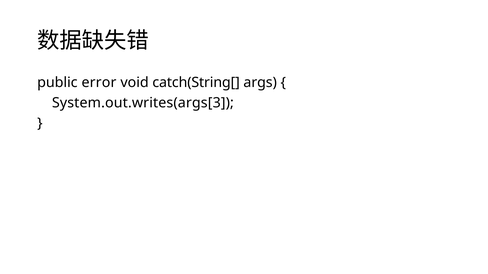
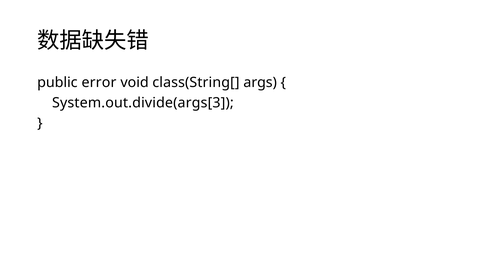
catch(String[: catch(String[ -> class(String[
System.out.writes(args[3: System.out.writes(args[3 -> System.out.divide(args[3
